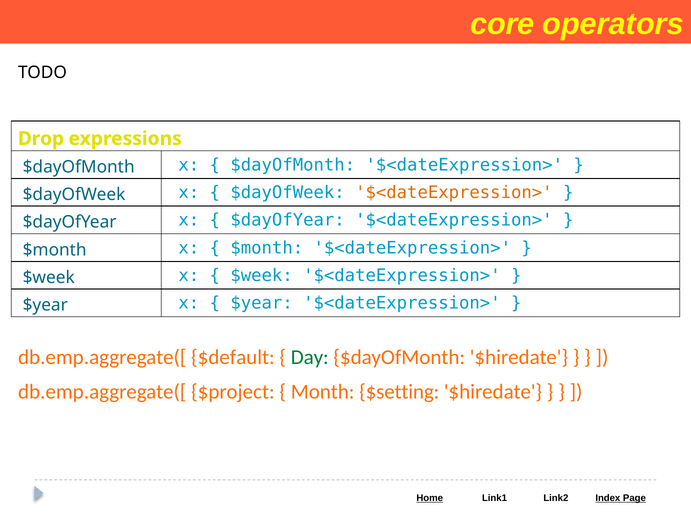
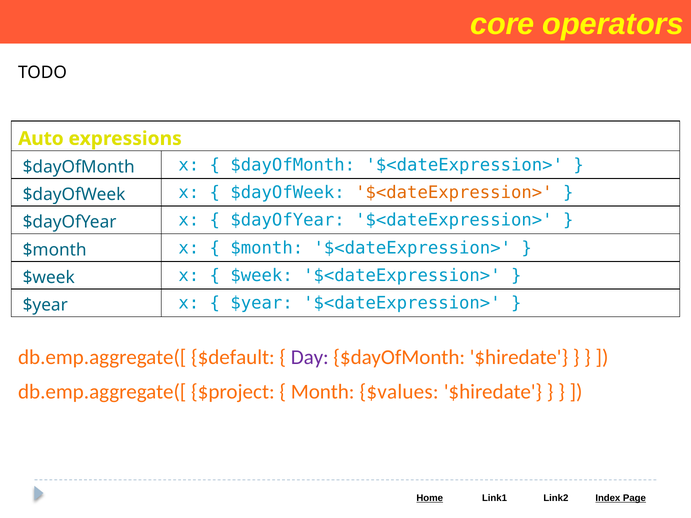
Drop: Drop -> Auto
Day colour: green -> purple
$setting: $setting -> $values
